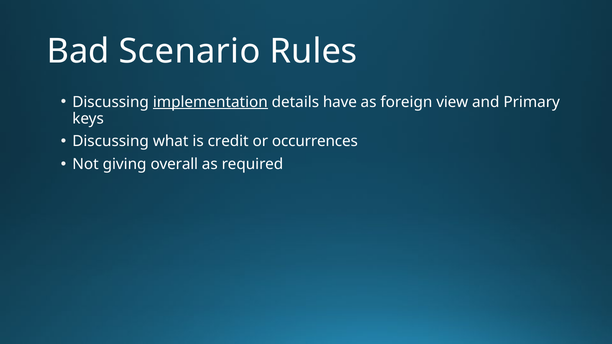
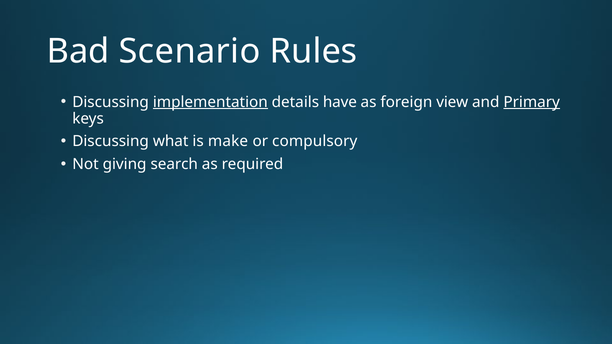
Primary underline: none -> present
credit: credit -> make
occurrences: occurrences -> compulsory
overall: overall -> search
